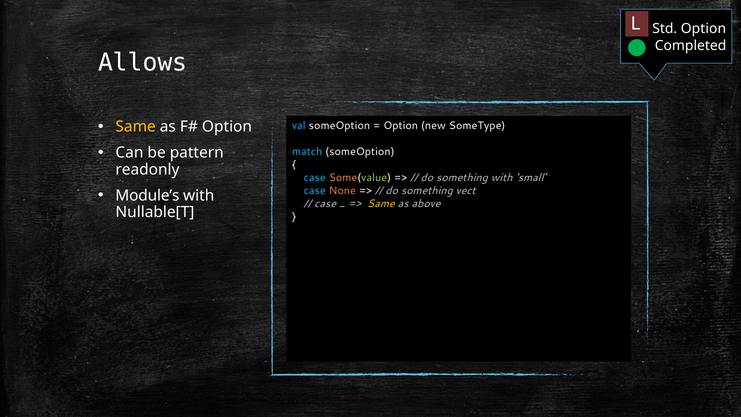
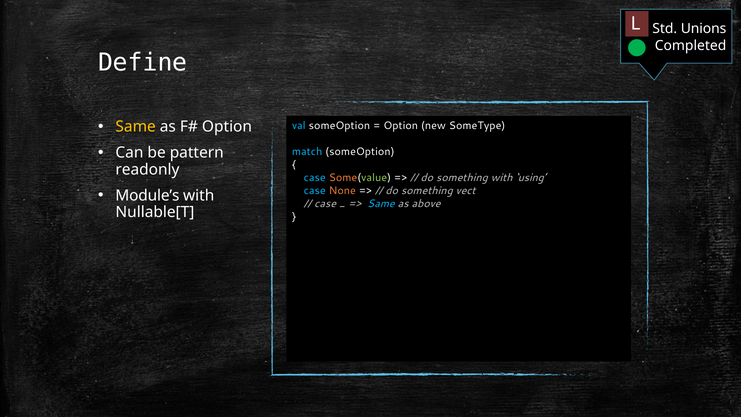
Std Option: Option -> Unions
Allows: Allows -> Define
small: small -> using
Same at (381, 204) colour: yellow -> light blue
